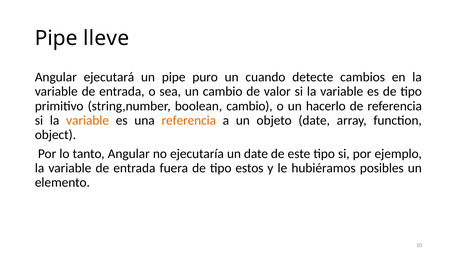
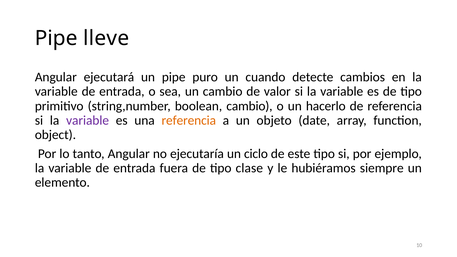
variable at (88, 120) colour: orange -> purple
un date: date -> ciclo
estos: estos -> clase
posibles: posibles -> siempre
